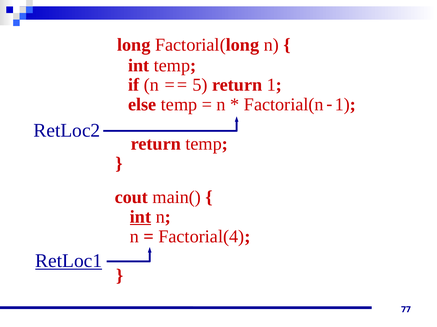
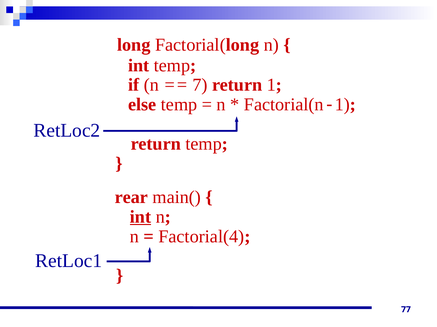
5: 5 -> 7
cout: cout -> rear
RetLoc1 underline: present -> none
